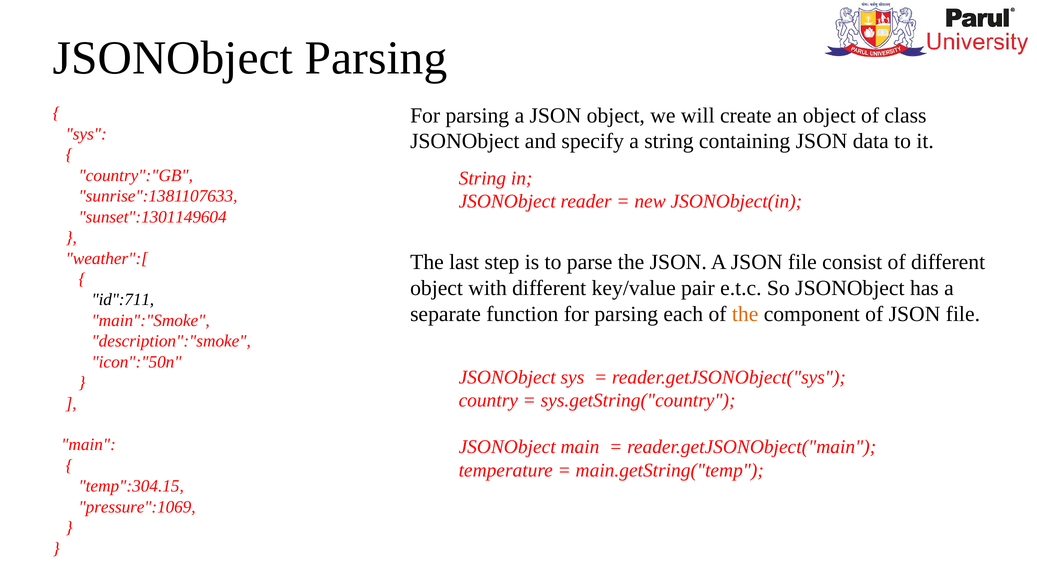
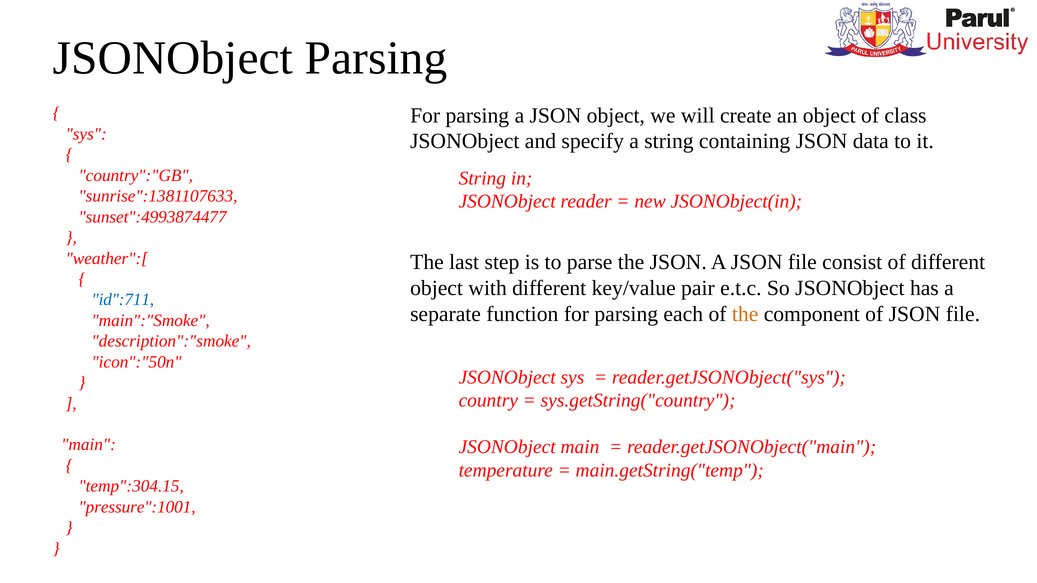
sunset":1301149604: sunset":1301149604 -> sunset":4993874477
id":711 colour: black -> blue
pressure":1069: pressure":1069 -> pressure":1001
